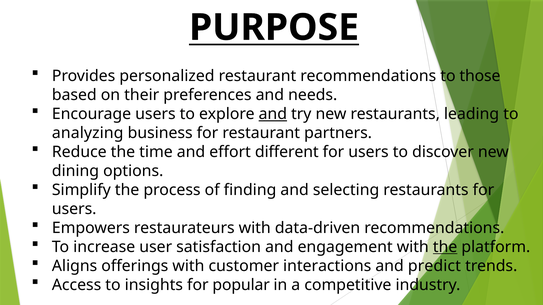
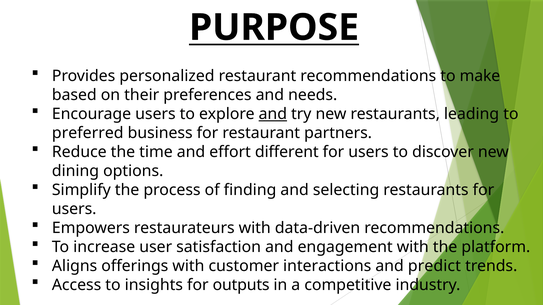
those: those -> make
analyzing: analyzing -> preferred
the at (445, 247) underline: present -> none
popular: popular -> outputs
